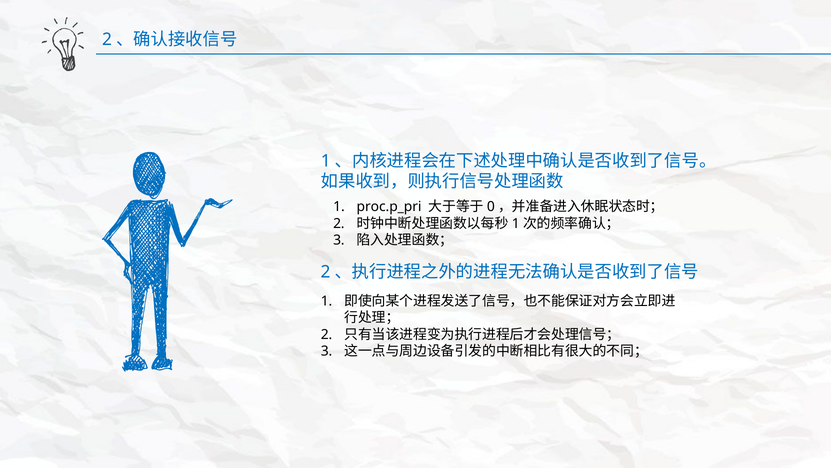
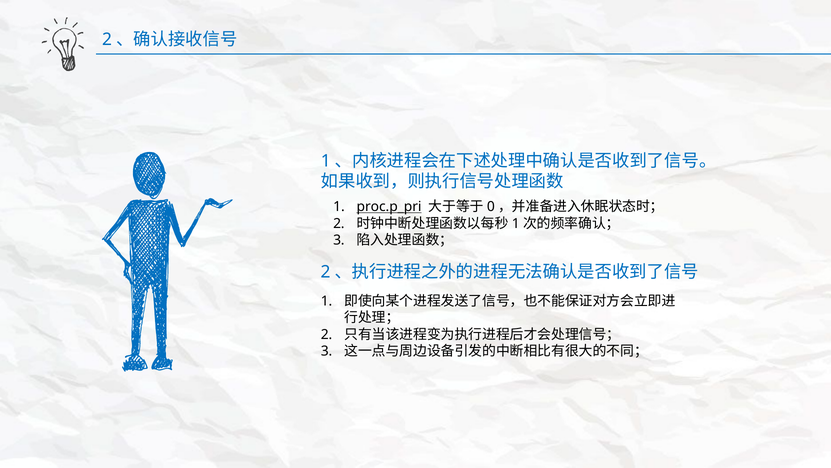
proc.p_pri underline: none -> present
